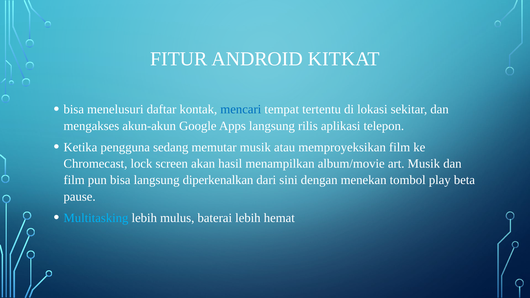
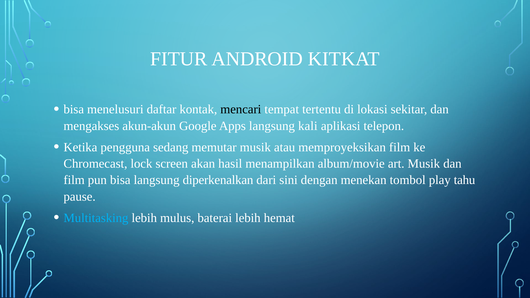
mencari colour: blue -> black
rilis: rilis -> kali
beta: beta -> tahu
